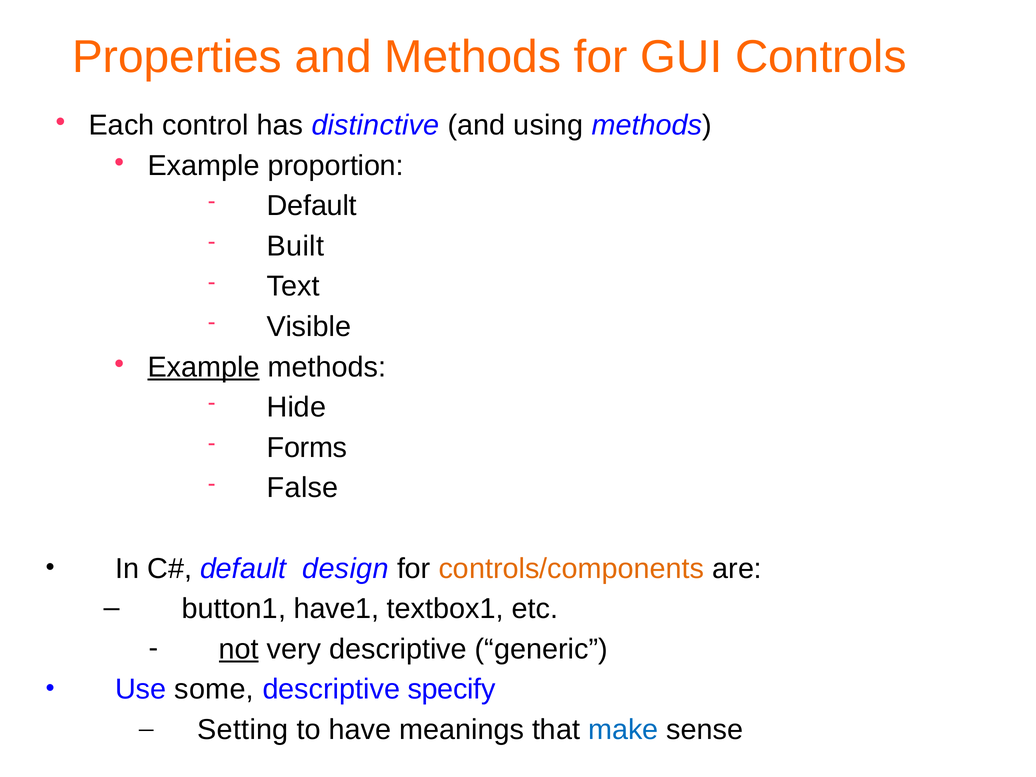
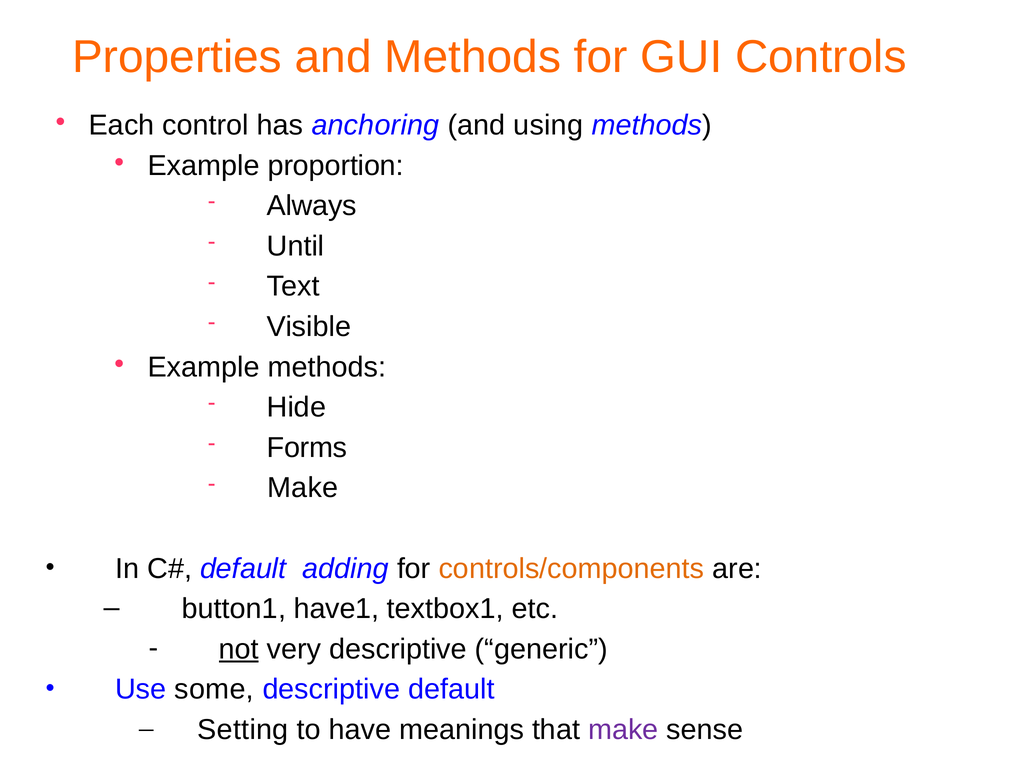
distinctive: distinctive -> anchoring
Default at (312, 206): Default -> Always
Built: Built -> Until
Example at (204, 367) underline: present -> none
False at (303, 488): False -> Make
design: design -> adding
descriptive specify: specify -> default
make at (623, 730) colour: blue -> purple
